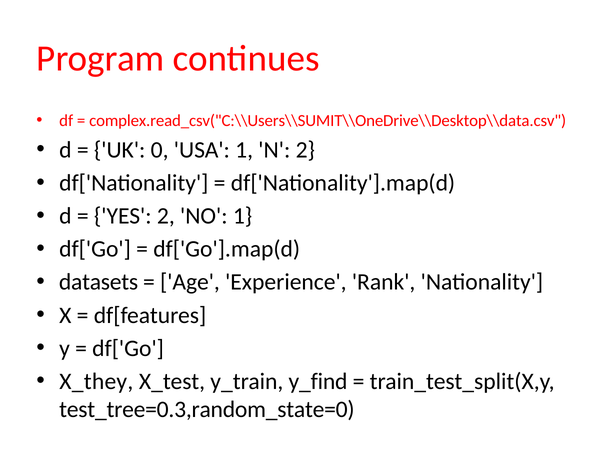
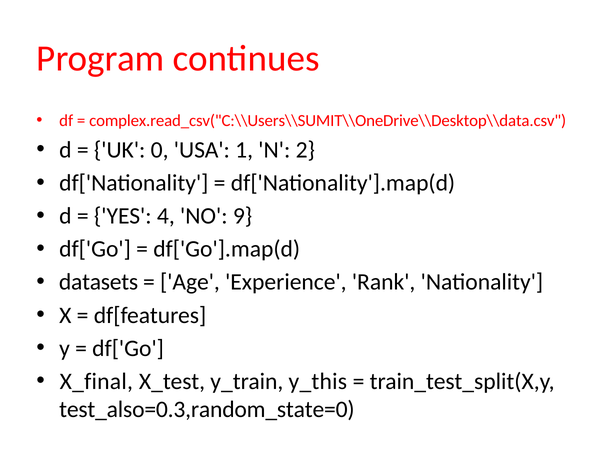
YES 2: 2 -> 4
NO 1: 1 -> 9
X_they: X_they -> X_final
y_find: y_find -> y_this
test_tree=0.3,random_state=0: test_tree=0.3,random_state=0 -> test_also=0.3,random_state=0
